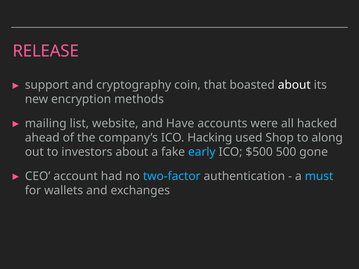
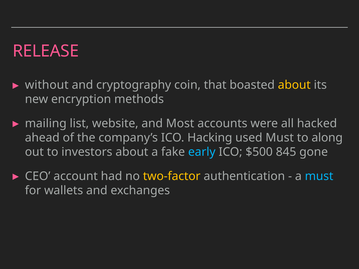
support: support -> without
about at (294, 85) colour: white -> yellow
Have: Have -> Most
used Shop: Shop -> Must
500: 500 -> 845
two-factor colour: light blue -> yellow
